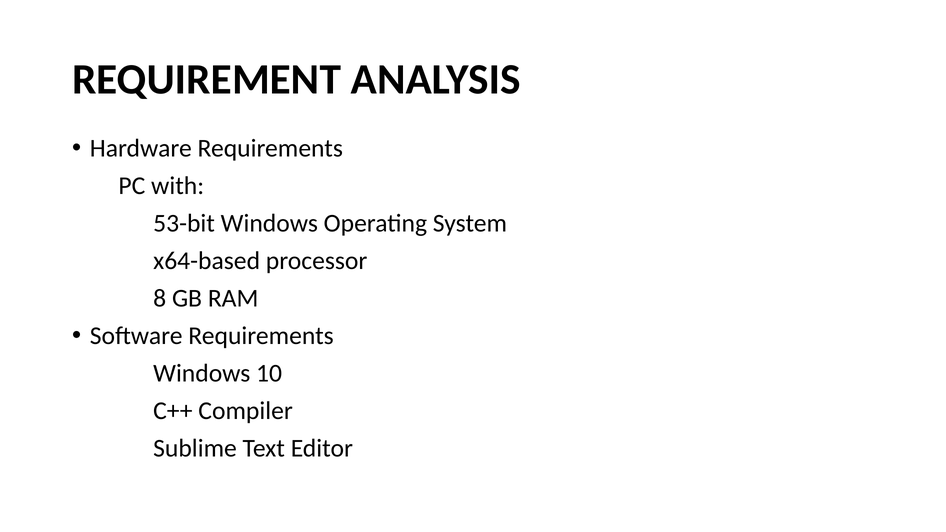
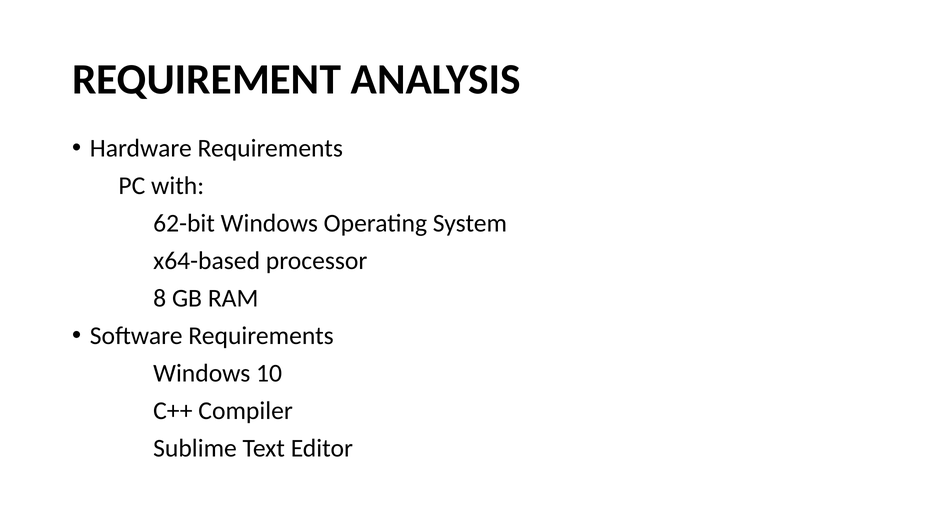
53-bit: 53-bit -> 62-bit
